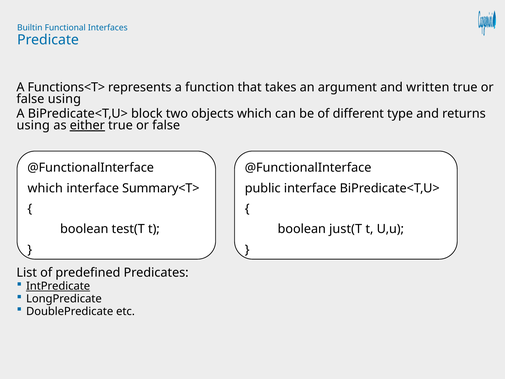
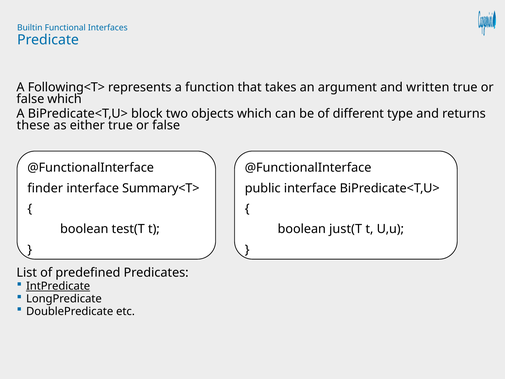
Functions<T>: Functions<T> -> Following<T>
false using: using -> which
using at (33, 125): using -> these
either underline: present -> none
which at (45, 188): which -> finder
